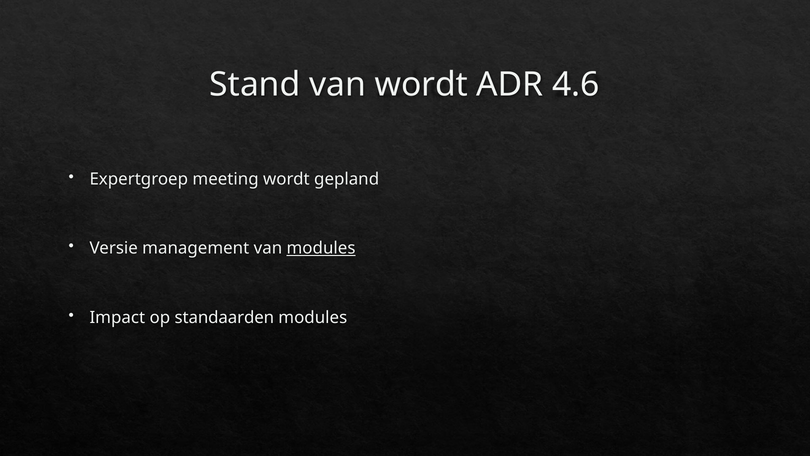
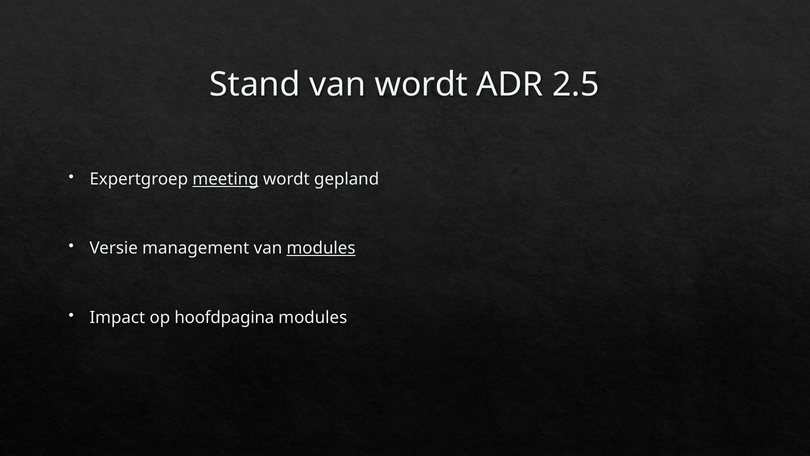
4.6: 4.6 -> 2.5
meeting underline: none -> present
standaarden: standaarden -> hoofdpagina
